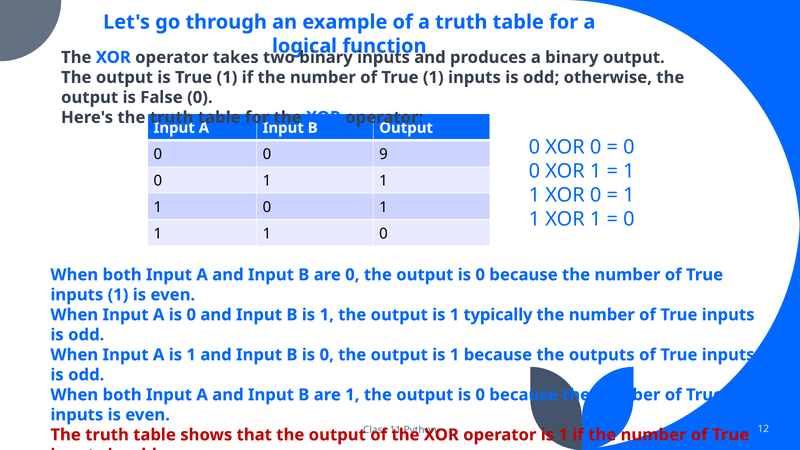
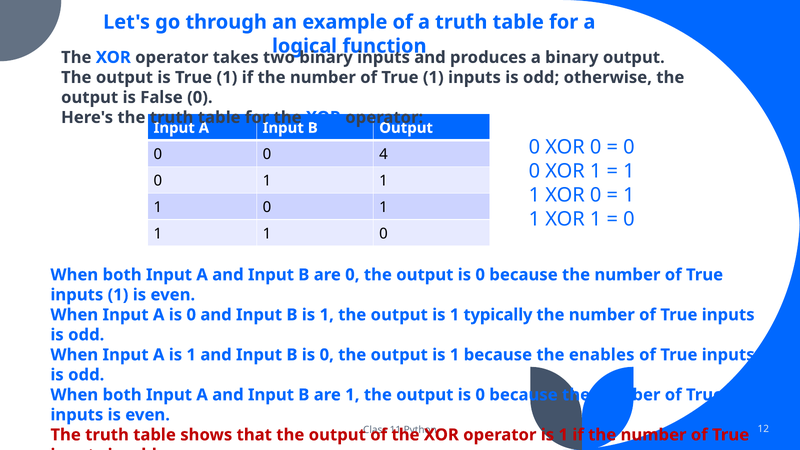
9: 9 -> 4
outputs: outputs -> enables
